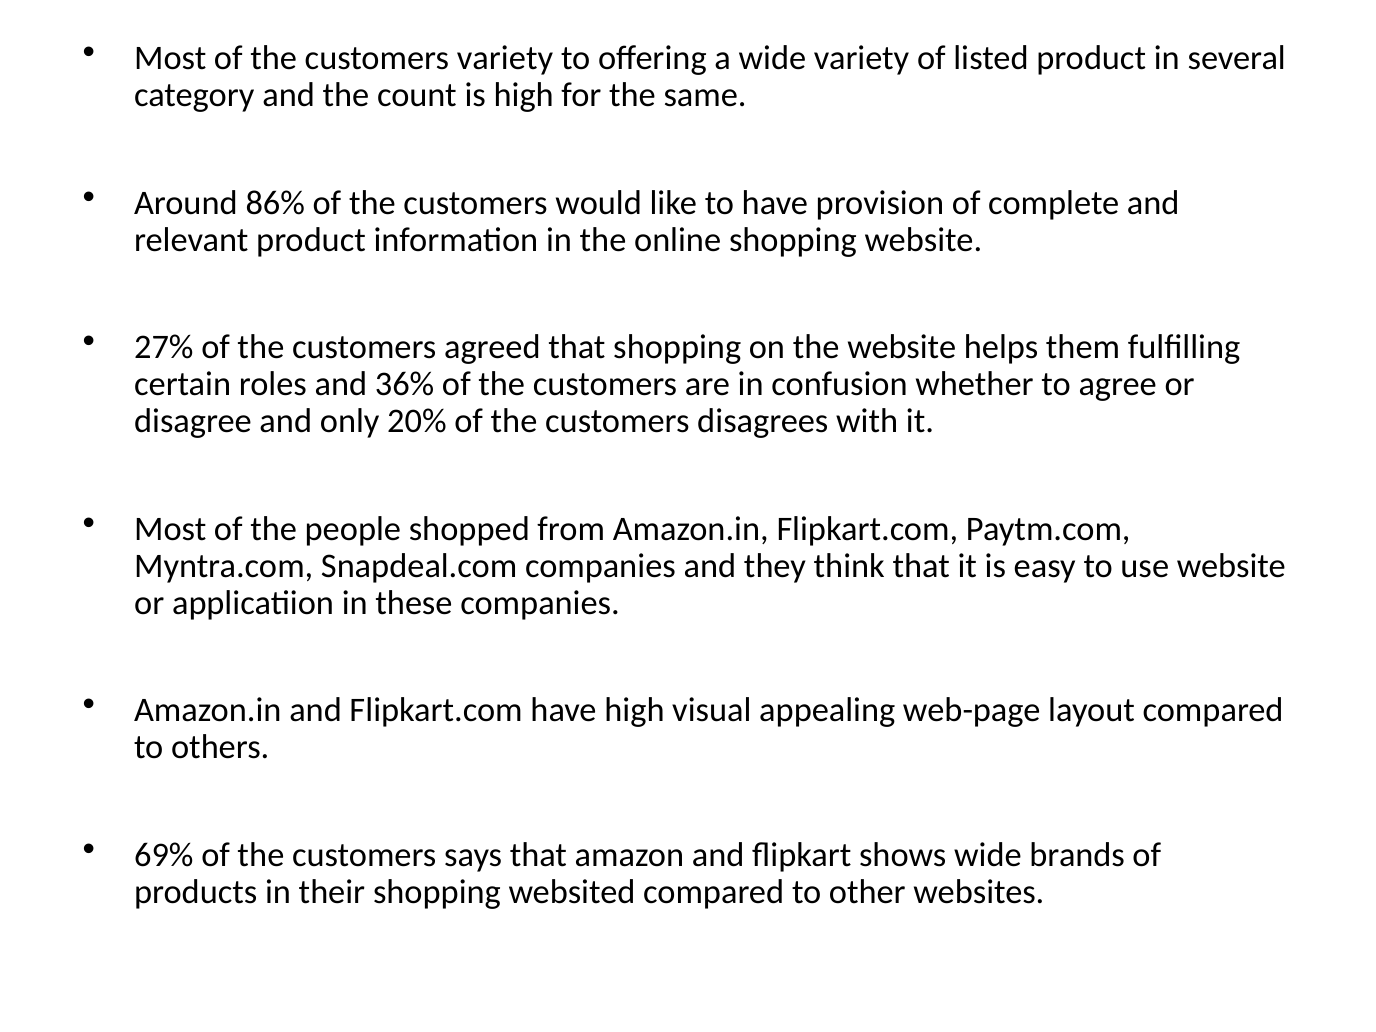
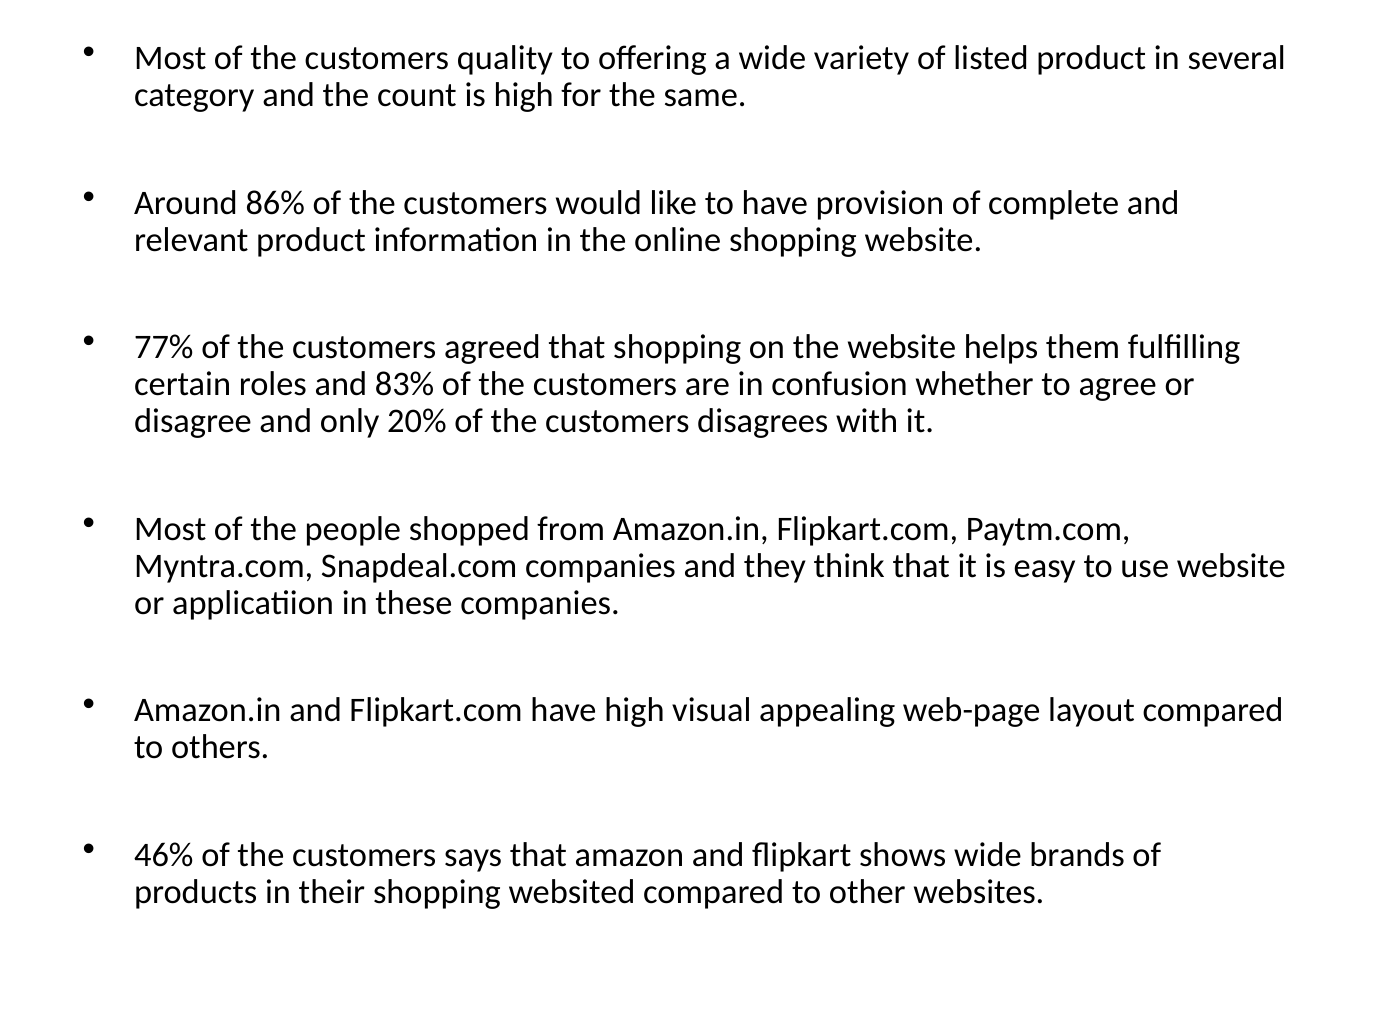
customers variety: variety -> quality
27%: 27% -> 77%
36%: 36% -> 83%
69%: 69% -> 46%
